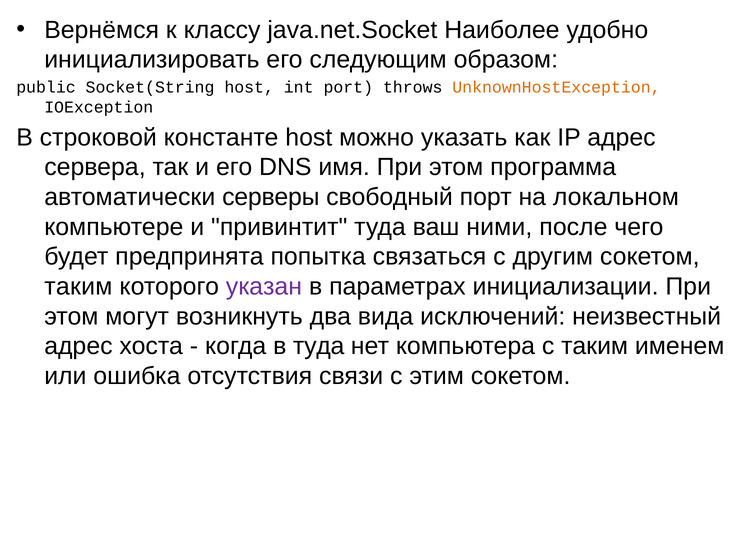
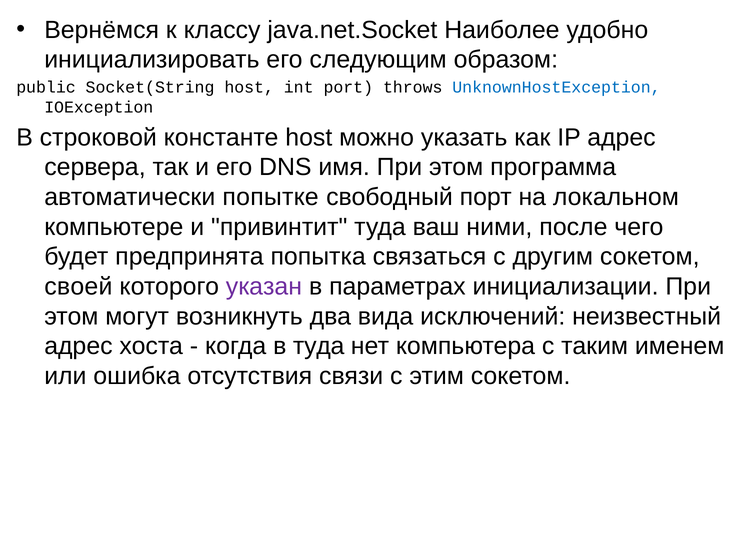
UnknownHostException colour: orange -> blue
серверы: серверы -> попытке
таким at (78, 287): таким -> своей
